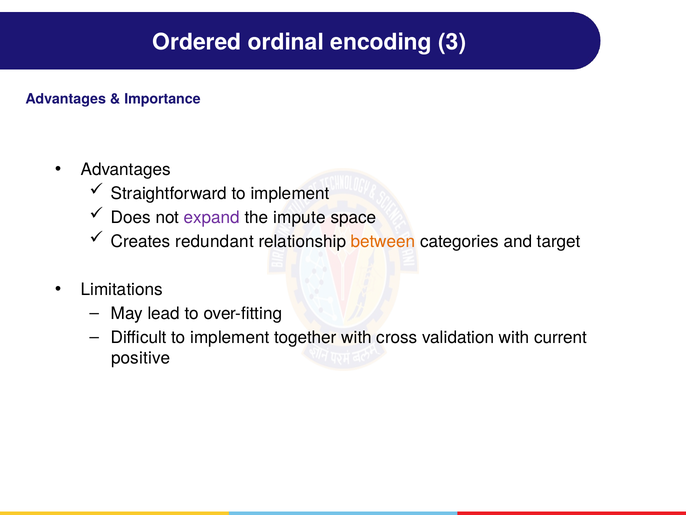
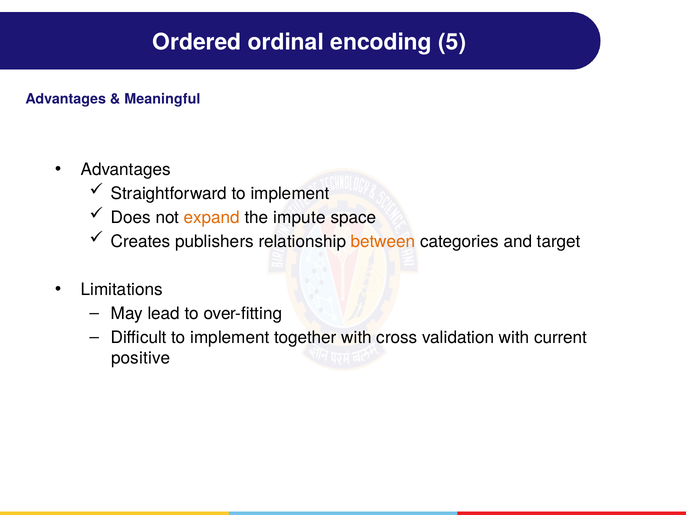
3: 3 -> 5
Importance: Importance -> Meaningful
expand colour: purple -> orange
redundant: redundant -> publishers
